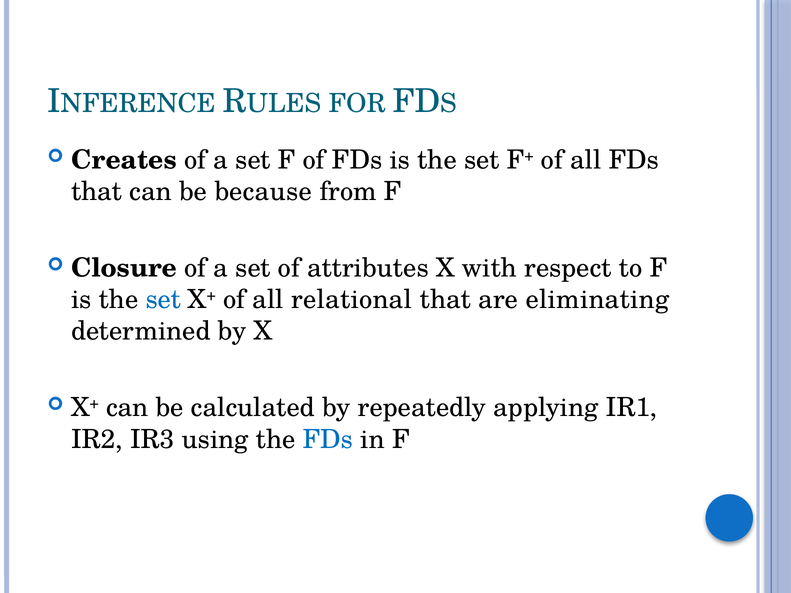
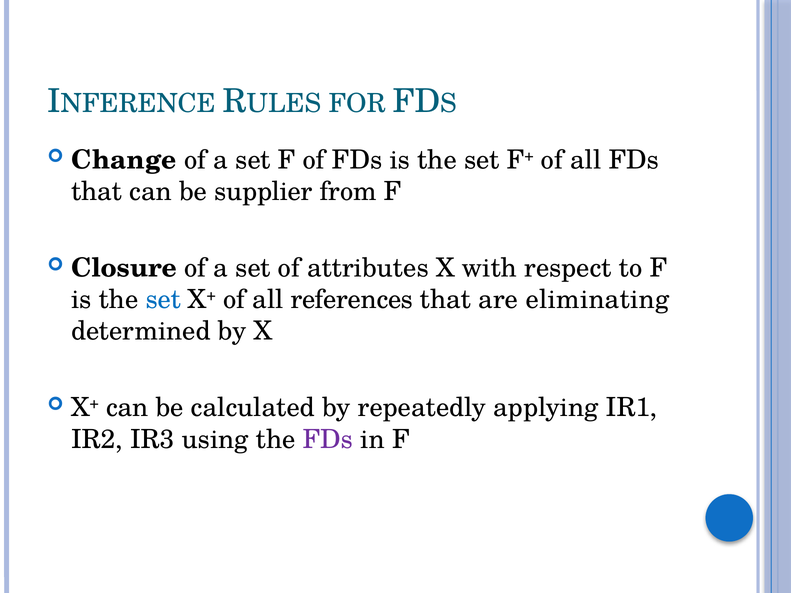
Creates: Creates -> Change
because: because -> supplier
relational: relational -> references
FDs at (328, 440) colour: blue -> purple
